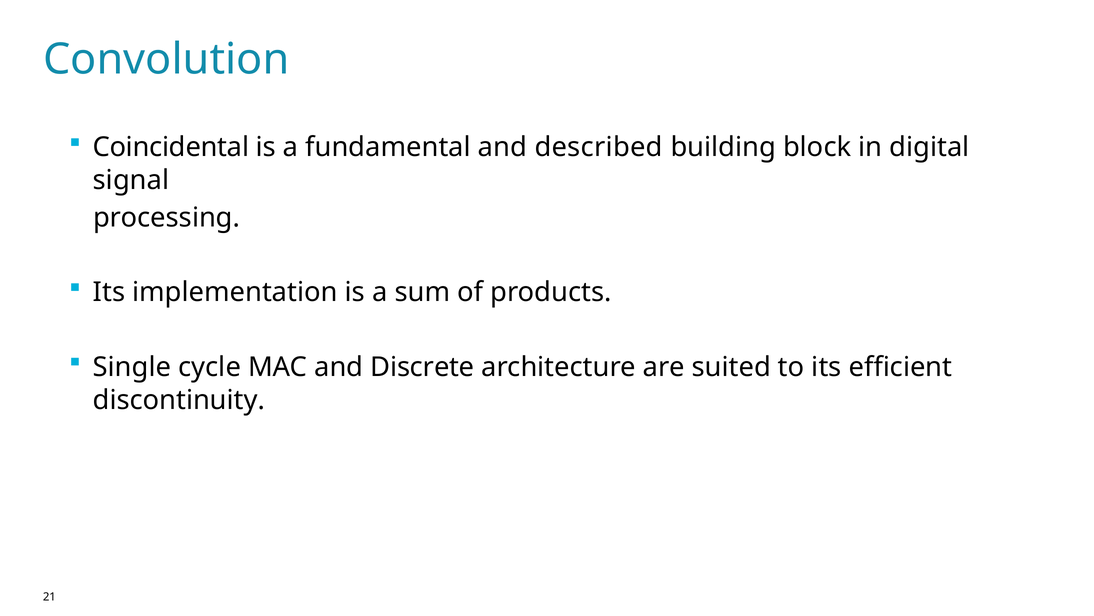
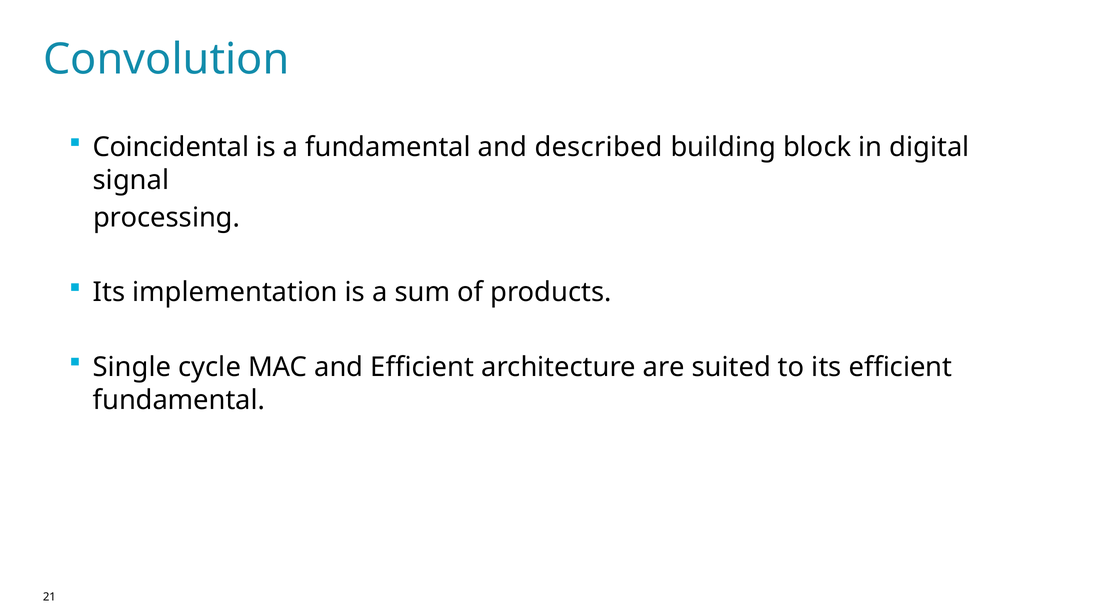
and Discrete: Discrete -> Efficient
discontinuity at (179, 400): discontinuity -> fundamental
